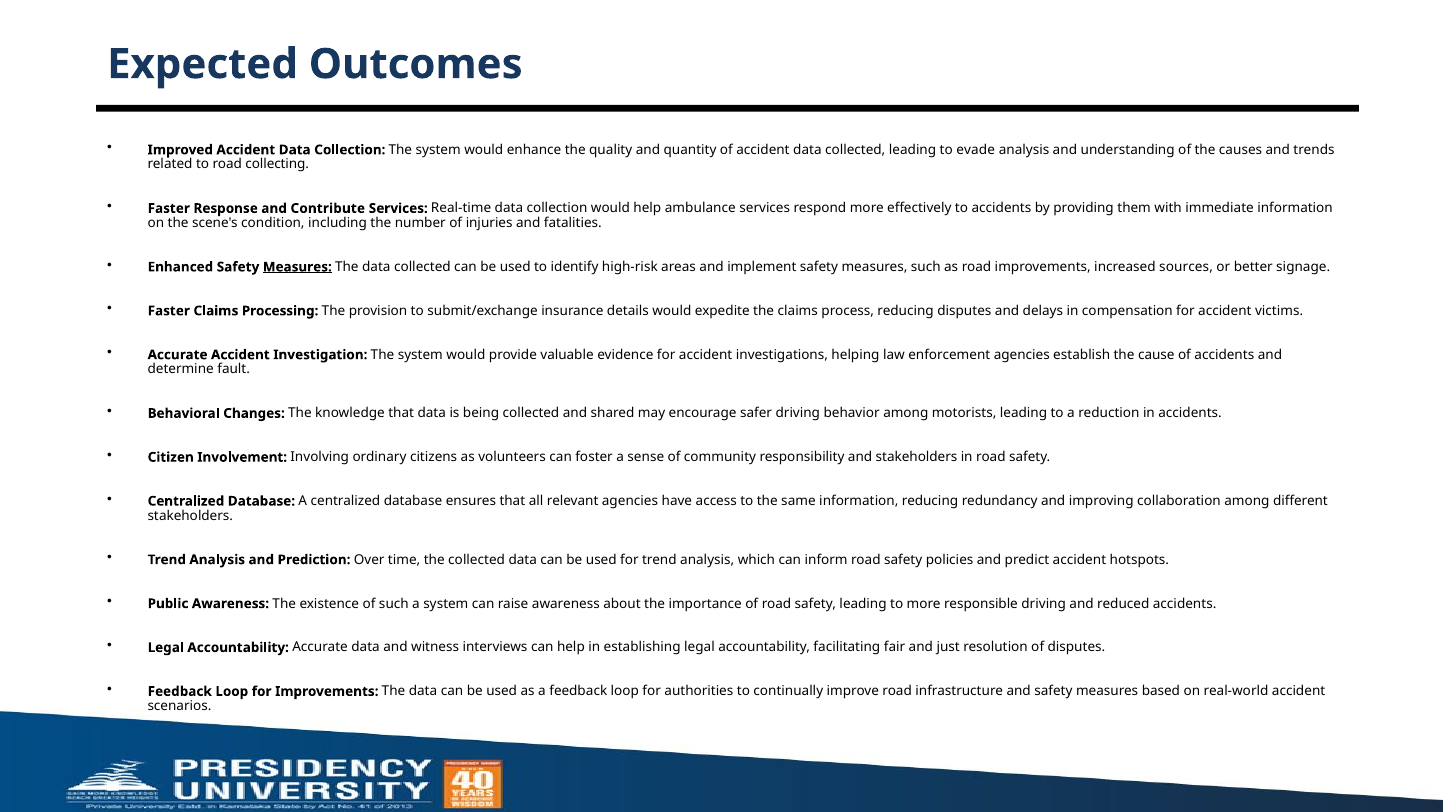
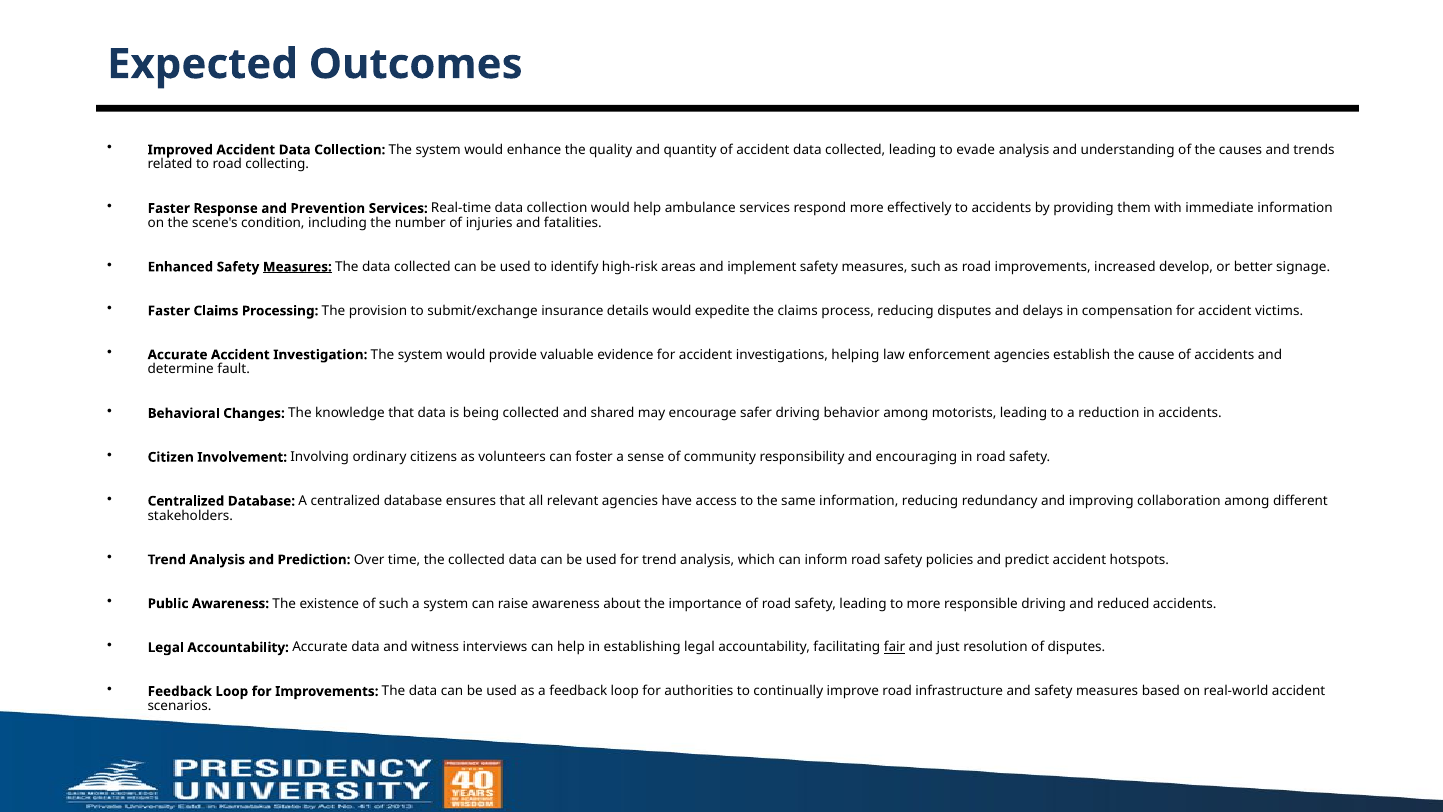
Contribute: Contribute -> Prevention
sources: sources -> develop
and stakeholders: stakeholders -> encouraging
fair underline: none -> present
